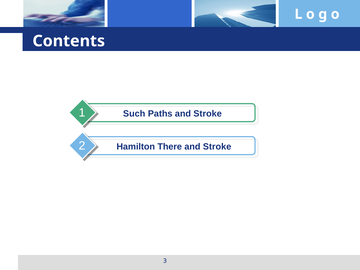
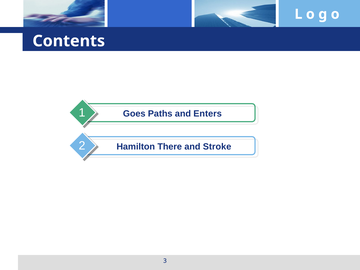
Such: Such -> Goes
Paths and Stroke: Stroke -> Enters
